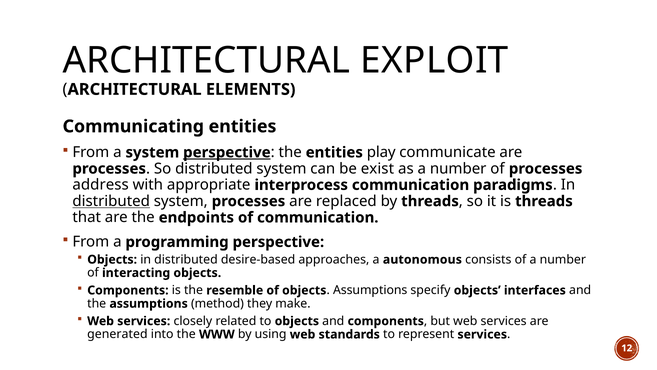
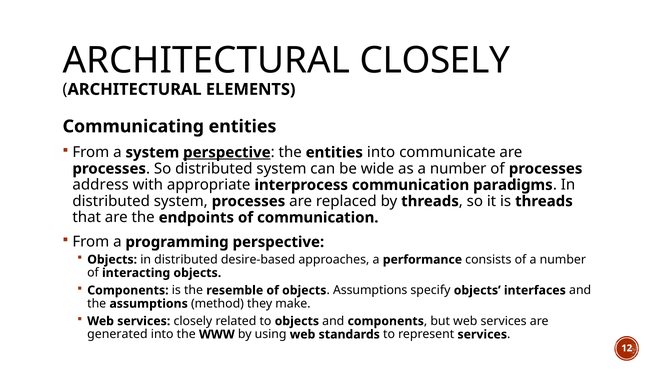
ARCHITECTURAL EXPLOIT: EXPLOIT -> CLOSELY
entities play: play -> into
exist: exist -> wide
distributed at (111, 201) underline: present -> none
autonomous: autonomous -> performance
